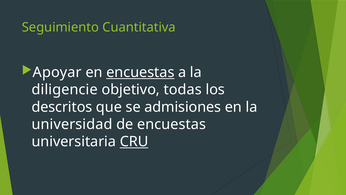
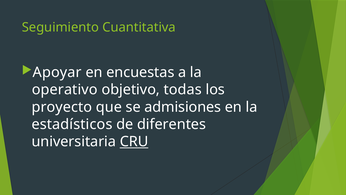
encuestas at (140, 72) underline: present -> none
diligencie: diligencie -> operativo
descritos: descritos -> proyecto
universidad: universidad -> estadísticos
de encuestas: encuestas -> diferentes
